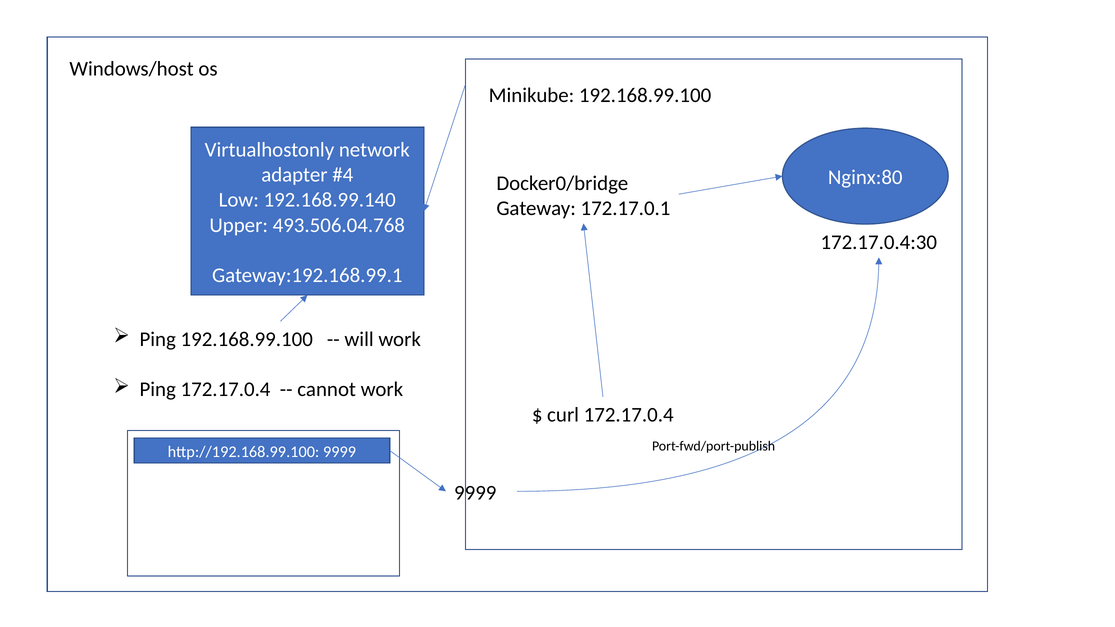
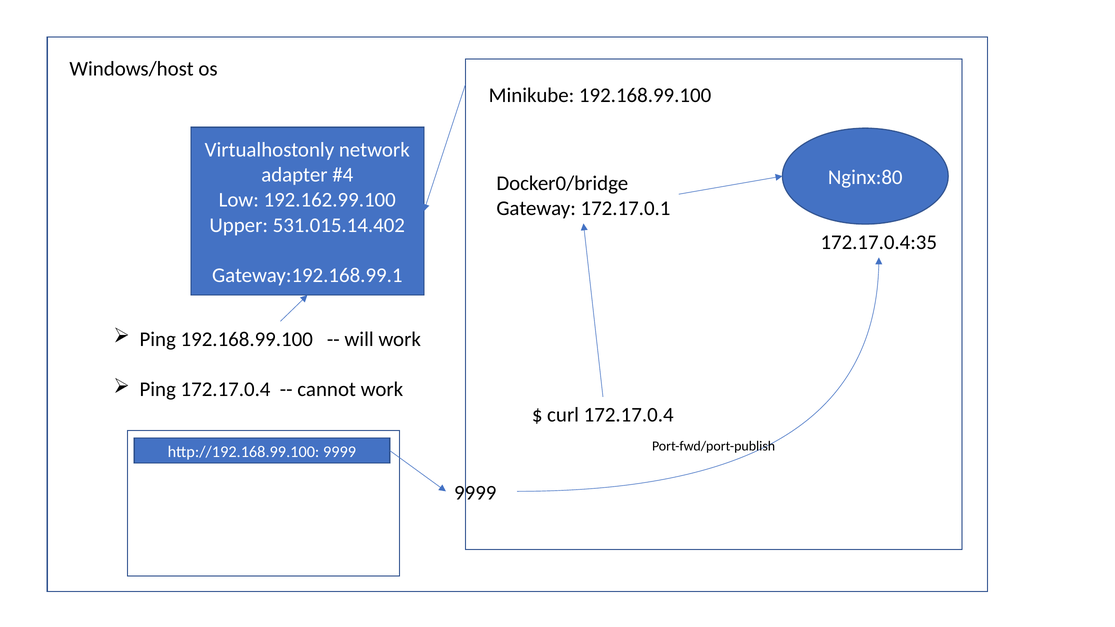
192.168.99.140: 192.168.99.140 -> 192.162.99.100
493.506.04.768: 493.506.04.768 -> 531.015.14.402
172.17.0.4:30: 172.17.0.4:30 -> 172.17.0.4:35
